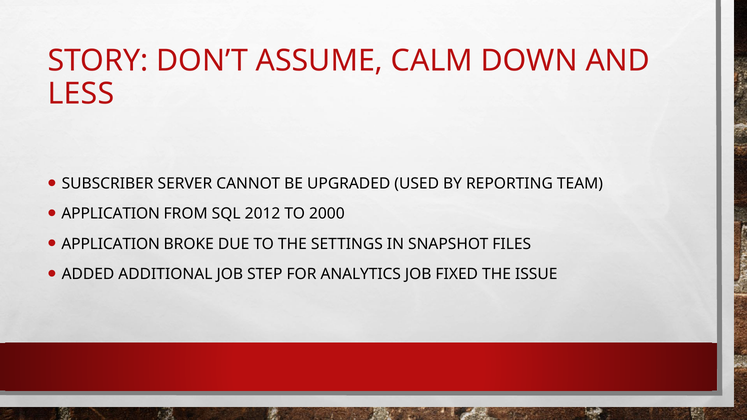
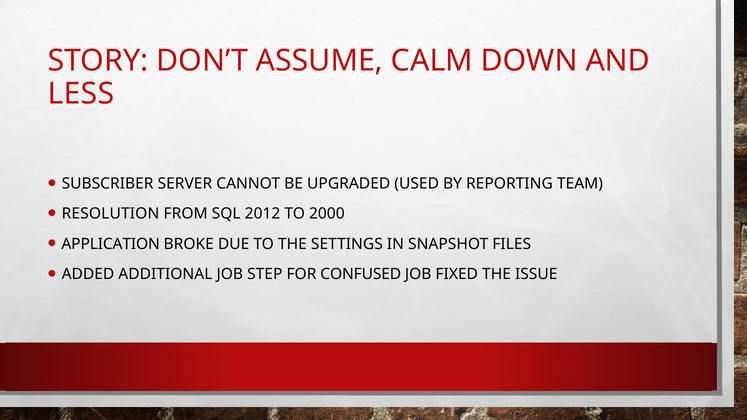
APPLICATION at (111, 214): APPLICATION -> RESOLUTION
ANALYTICS: ANALYTICS -> CONFUSED
